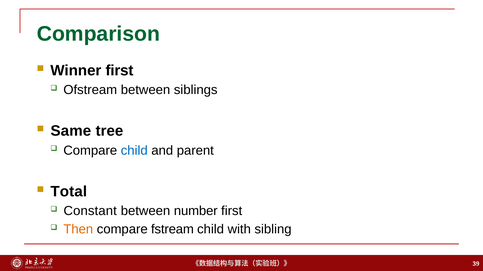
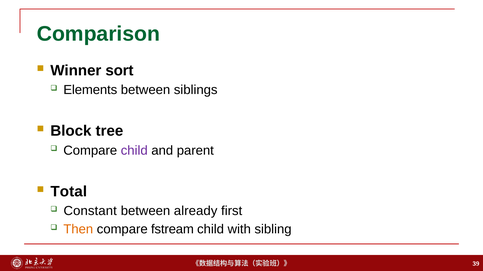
Winner first: first -> sort
Ofstream: Ofstream -> Elements
Same: Same -> Block
child at (134, 151) colour: blue -> purple
number: number -> already
